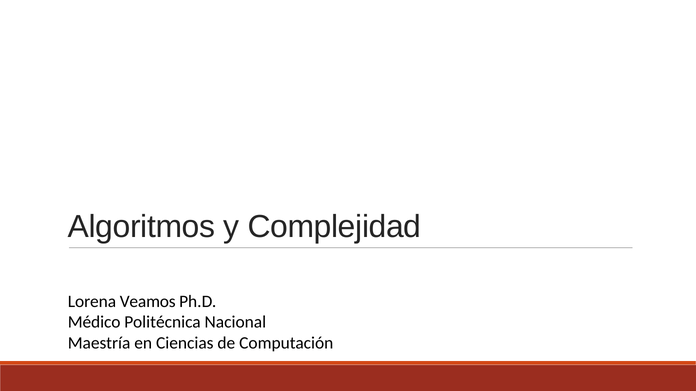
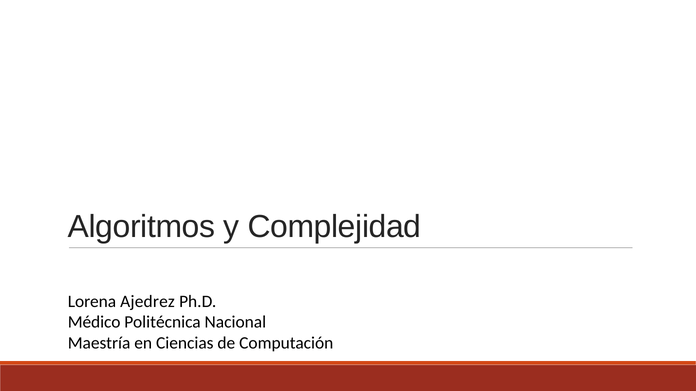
Veamos: Veamos -> Ajedrez
